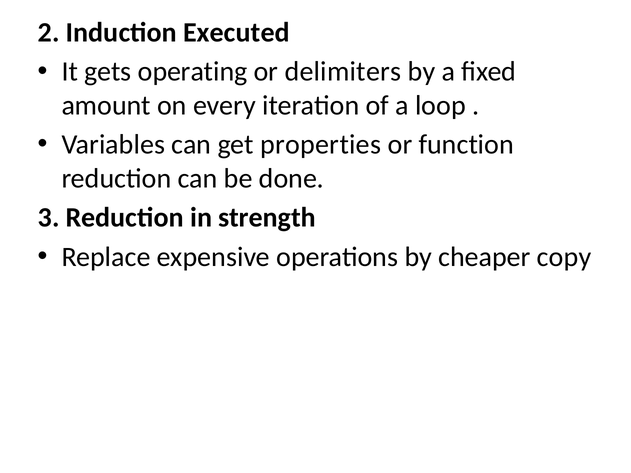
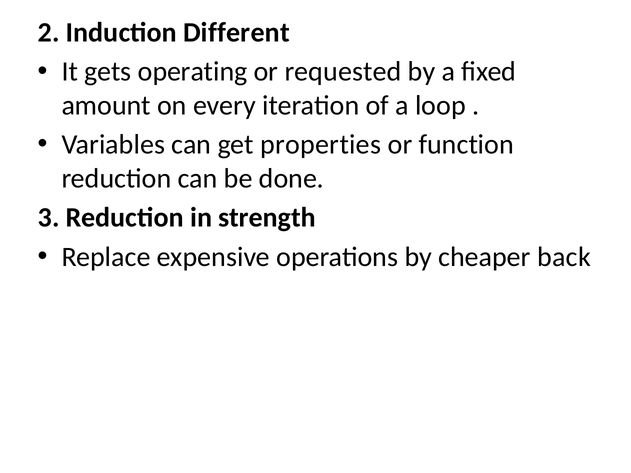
Executed: Executed -> Different
delimiters: delimiters -> requested
copy: copy -> back
